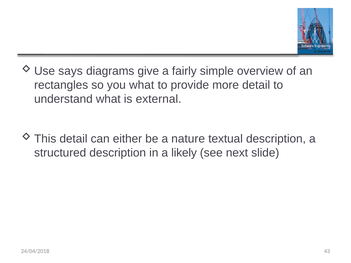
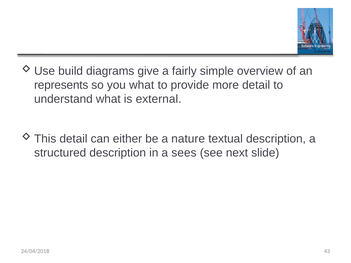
says: says -> build
rectangles: rectangles -> represents
likely: likely -> sees
